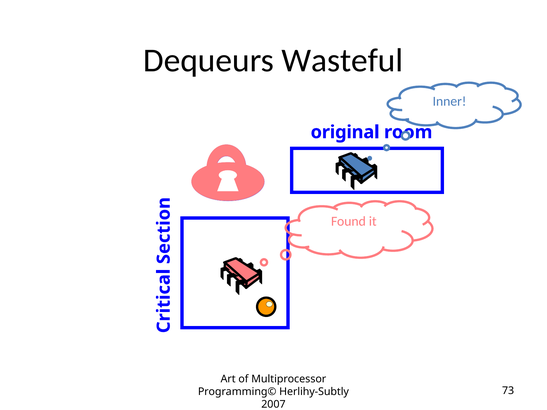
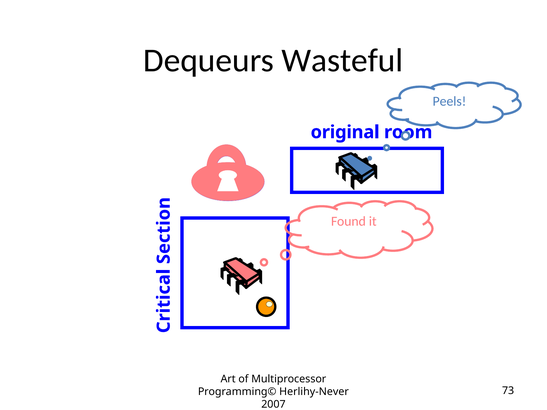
Inner: Inner -> Peels
Herlihy-Subtly: Herlihy-Subtly -> Herlihy-Never
